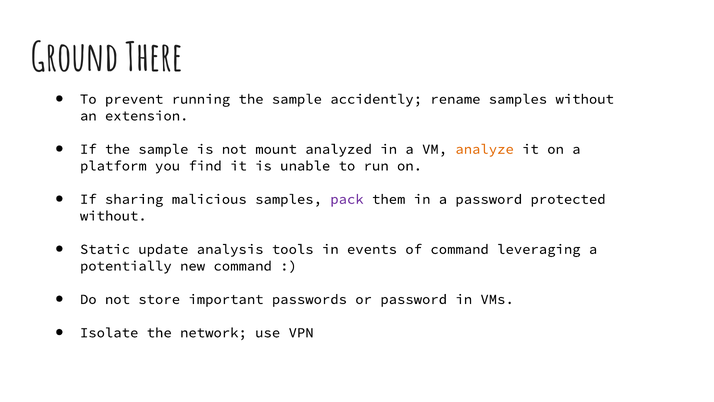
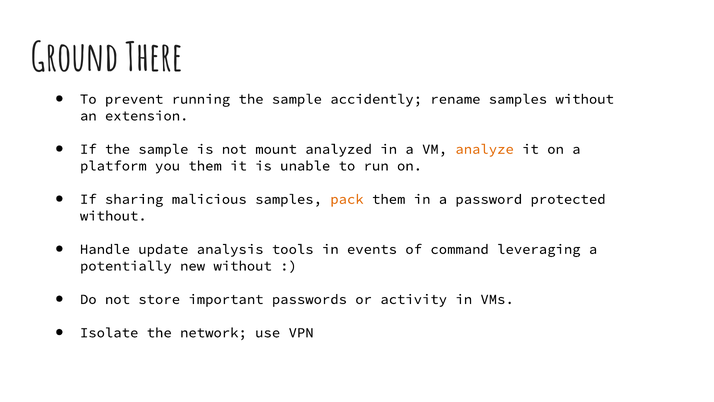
you find: find -> them
pack colour: purple -> orange
Static: Static -> Handle
new command: command -> without
or password: password -> activity
